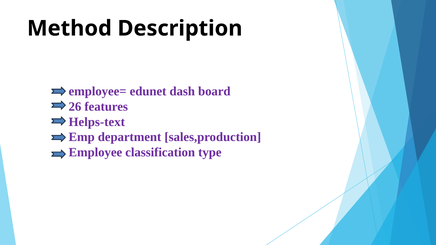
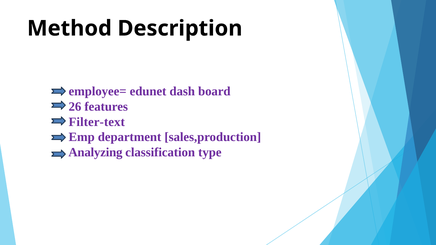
Helps-text: Helps-text -> Filter-text
Employee: Employee -> Analyzing
